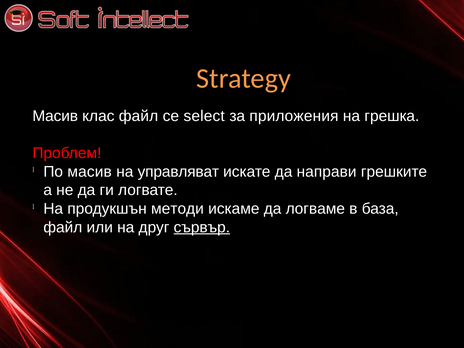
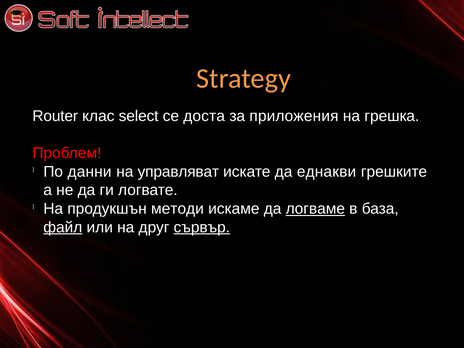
Масив at (55, 116): Масив -> Router
клас файл: файл -> select
select: select -> доста
По масив: масив -> данни
направи: направи -> еднакви
логваме underline: none -> present
файл at (63, 227) underline: none -> present
